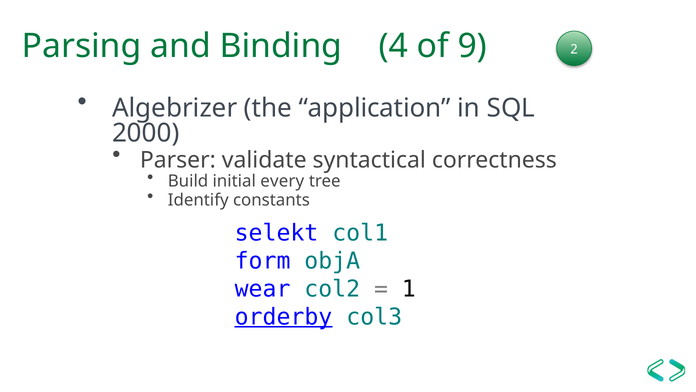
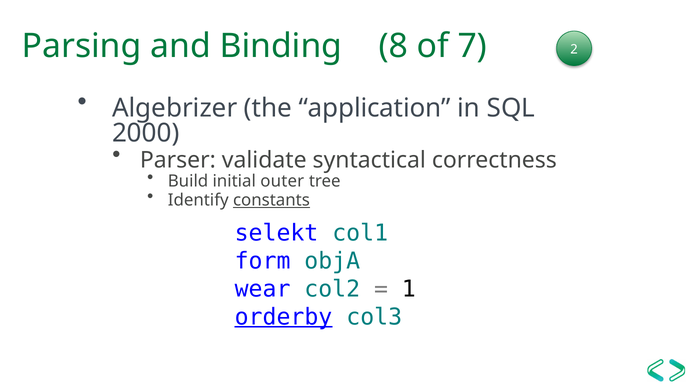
4: 4 -> 8
9: 9 -> 7
every: every -> outer
constants underline: none -> present
